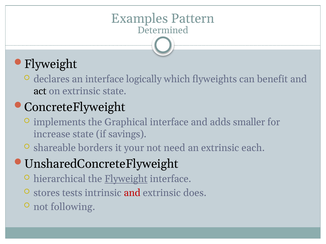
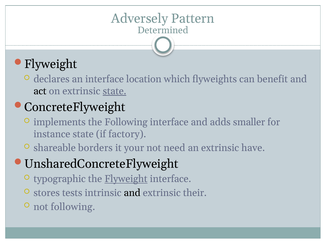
Examples: Examples -> Adversely
logically: logically -> location
state at (115, 91) underline: none -> present
the Graphical: Graphical -> Following
increase: increase -> instance
savings: savings -> factory
each: each -> have
hierarchical: hierarchical -> typographic
and at (132, 193) colour: red -> black
does: does -> their
